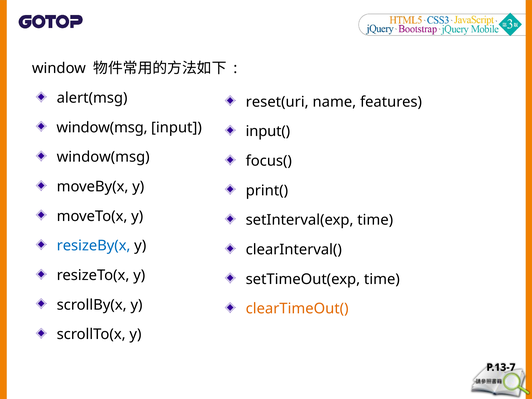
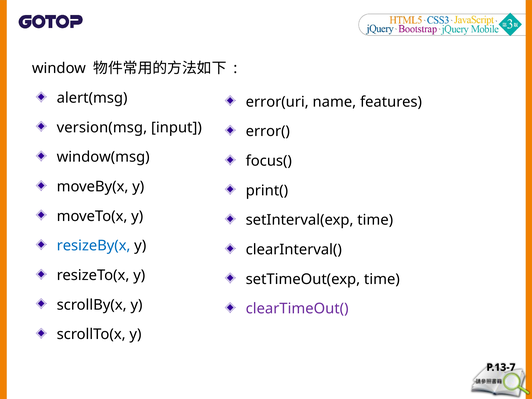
reset(uri: reset(uri -> error(uri
window(msg at (102, 127): window(msg -> version(msg
input(: input( -> error(
clearTimeOut( colour: orange -> purple
